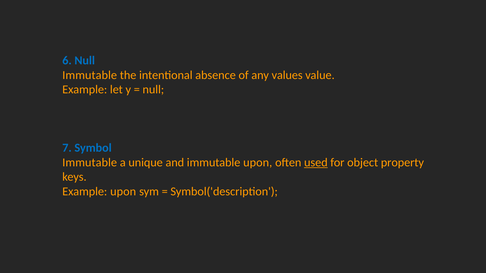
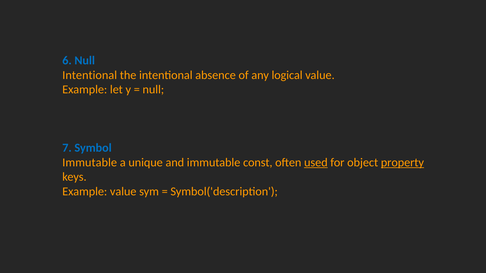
Immutable at (90, 75): Immutable -> Intentional
values: values -> logical
immutable upon: upon -> const
property underline: none -> present
Example upon: upon -> value
